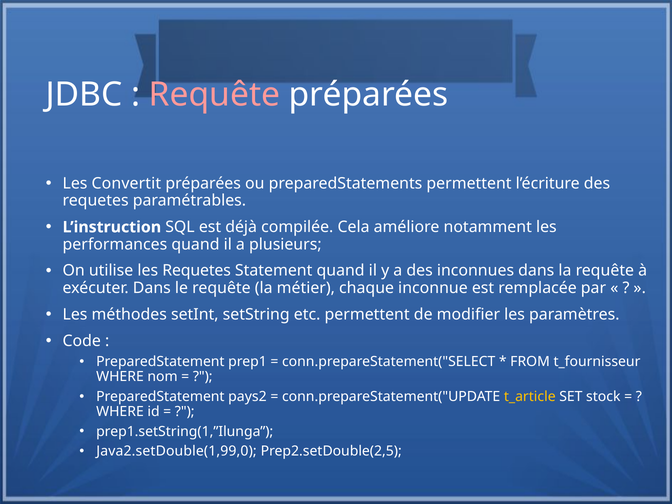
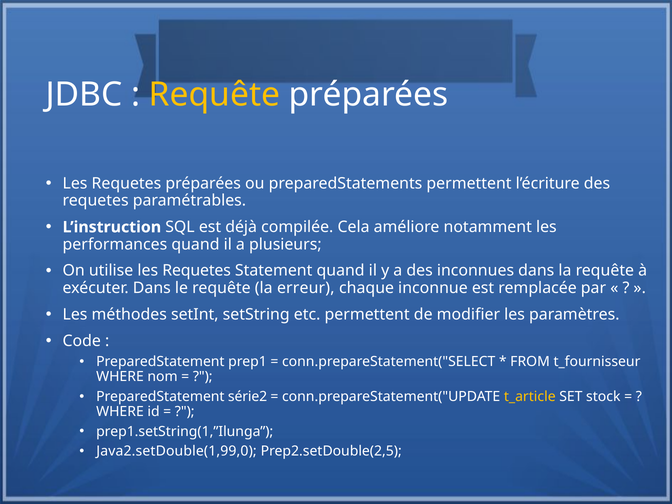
Requête at (214, 95) colour: pink -> yellow
Convertit at (126, 184): Convertit -> Requetes
métier: métier -> erreur
pays2: pays2 -> série2
